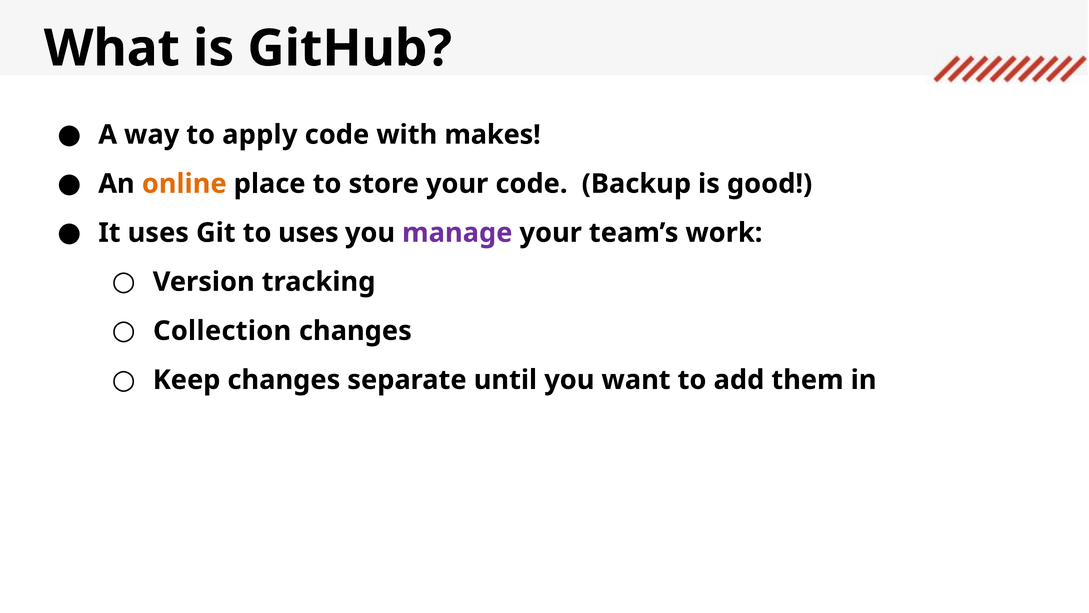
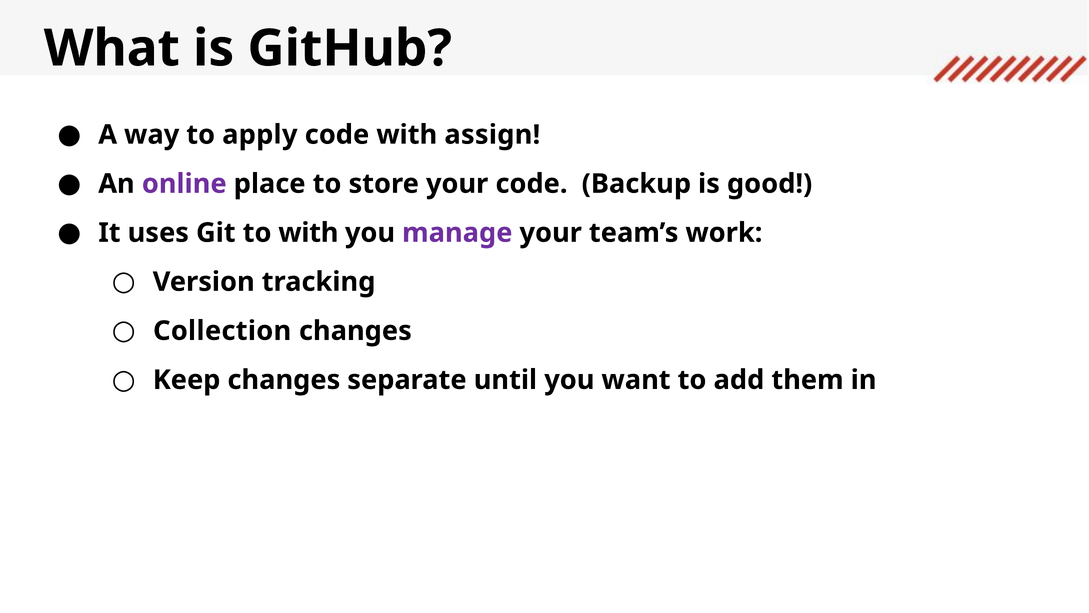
makes: makes -> assign
online colour: orange -> purple
to uses: uses -> with
